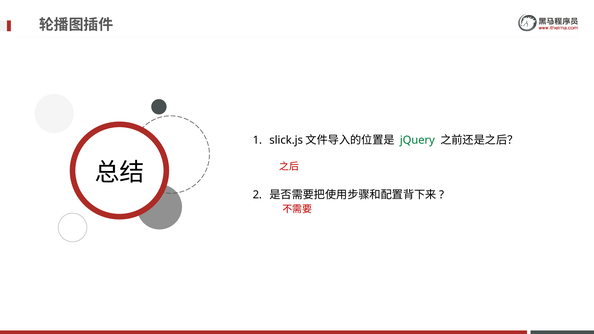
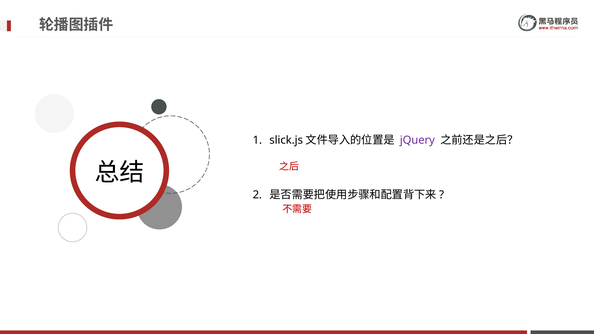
jQuery colour: green -> purple
